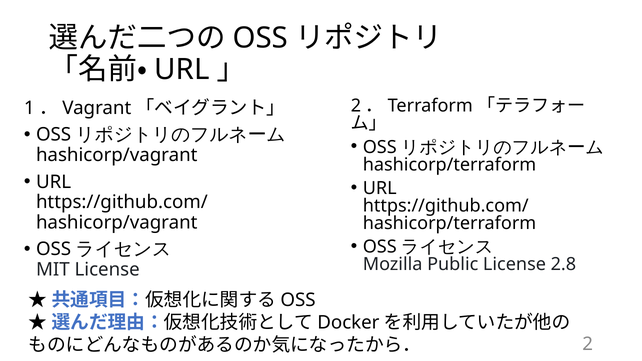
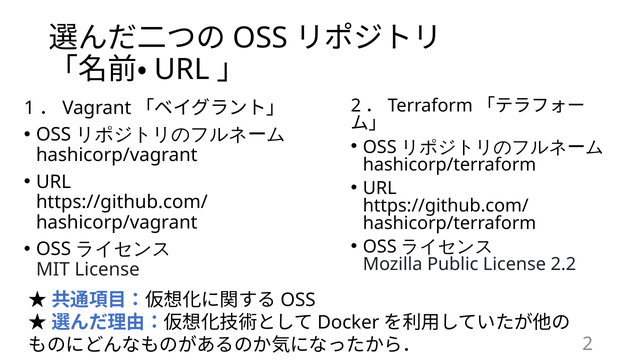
2.8: 2.8 -> 2.2
